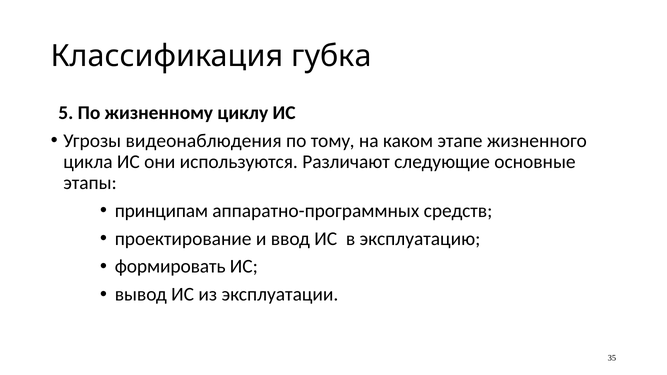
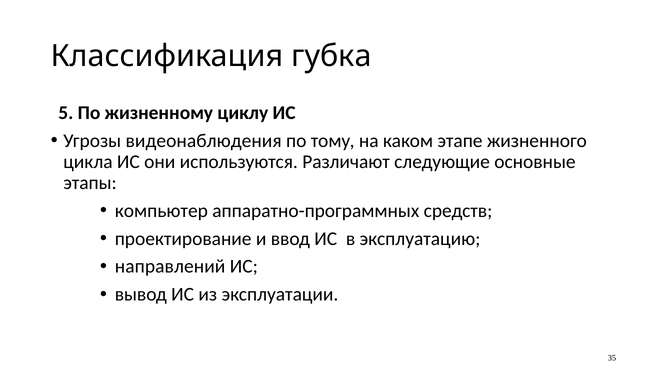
принципам: принципам -> компьютер
формировать: формировать -> направлений
